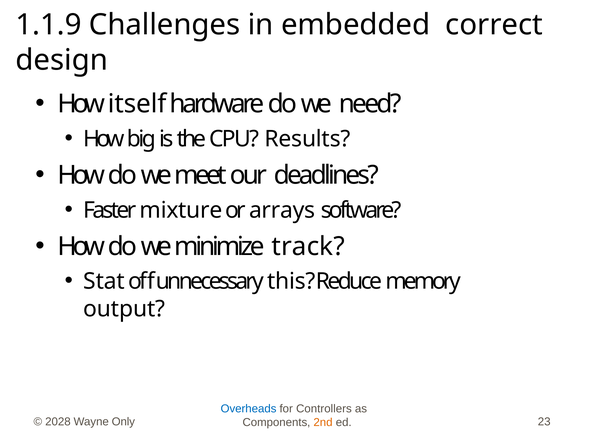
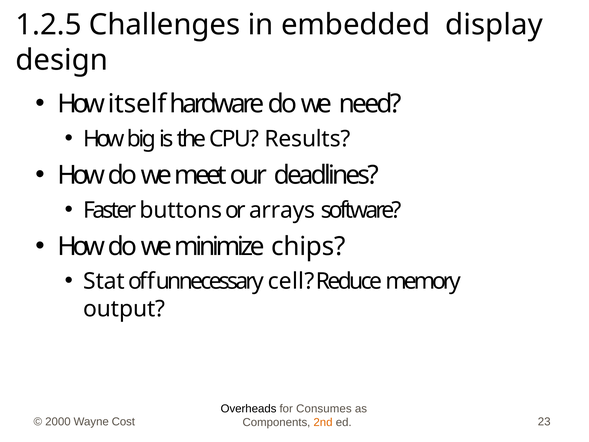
1.1.9: 1.1.9 -> 1.2.5
correct: correct -> display
mixture: mixture -> buttons
track: track -> chips
this: this -> cell
Overheads colour: blue -> black
Controllers: Controllers -> Consumes
2028: 2028 -> 2000
Only: Only -> Cost
